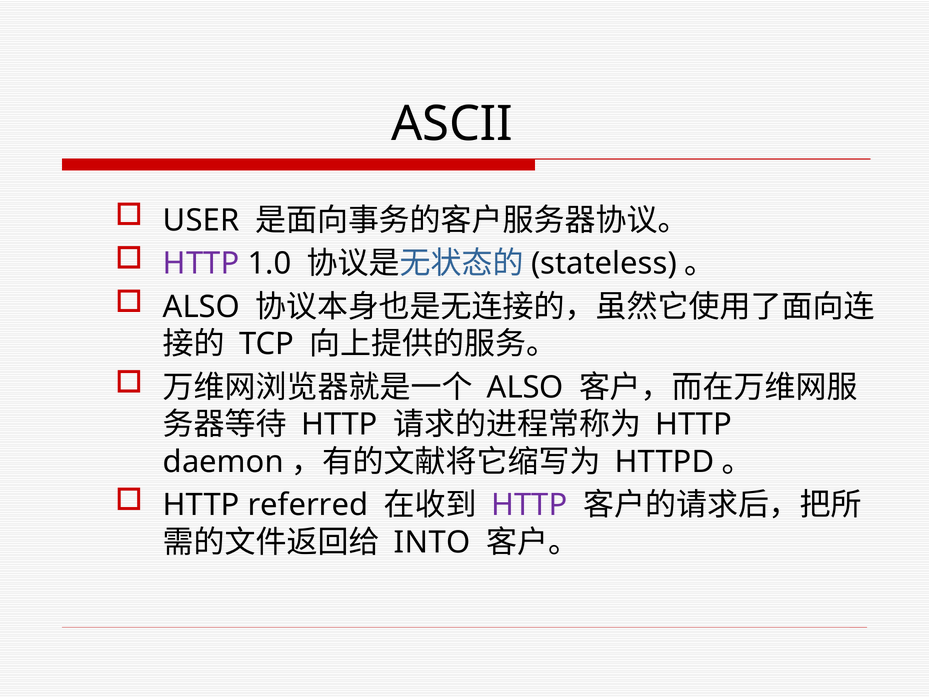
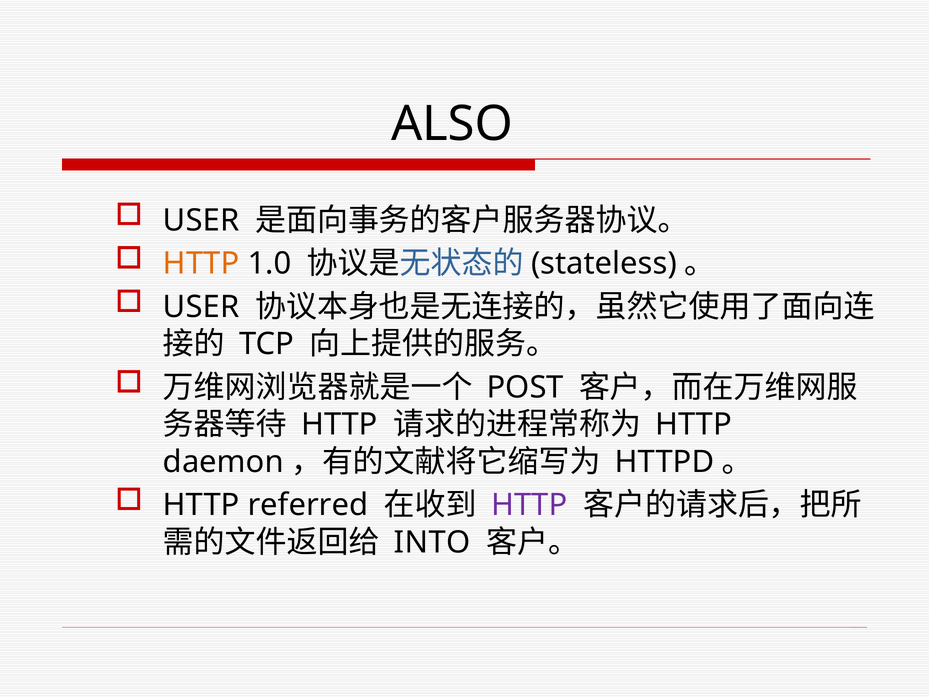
ASCII: ASCII -> ALSO
HTTP at (201, 264) colour: purple -> orange
ALSO at (201, 307): ALSO -> USER
ALSO at (525, 387): ALSO -> POST
